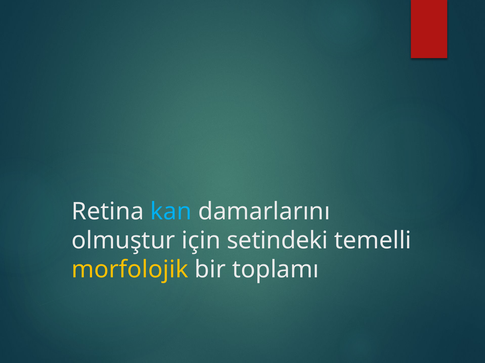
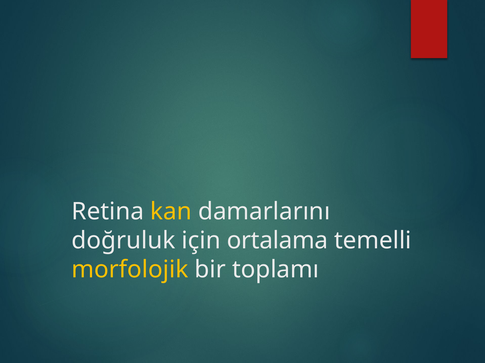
kan colour: light blue -> yellow
olmuştur: olmuştur -> doğruluk
setindeki: setindeki -> ortalama
